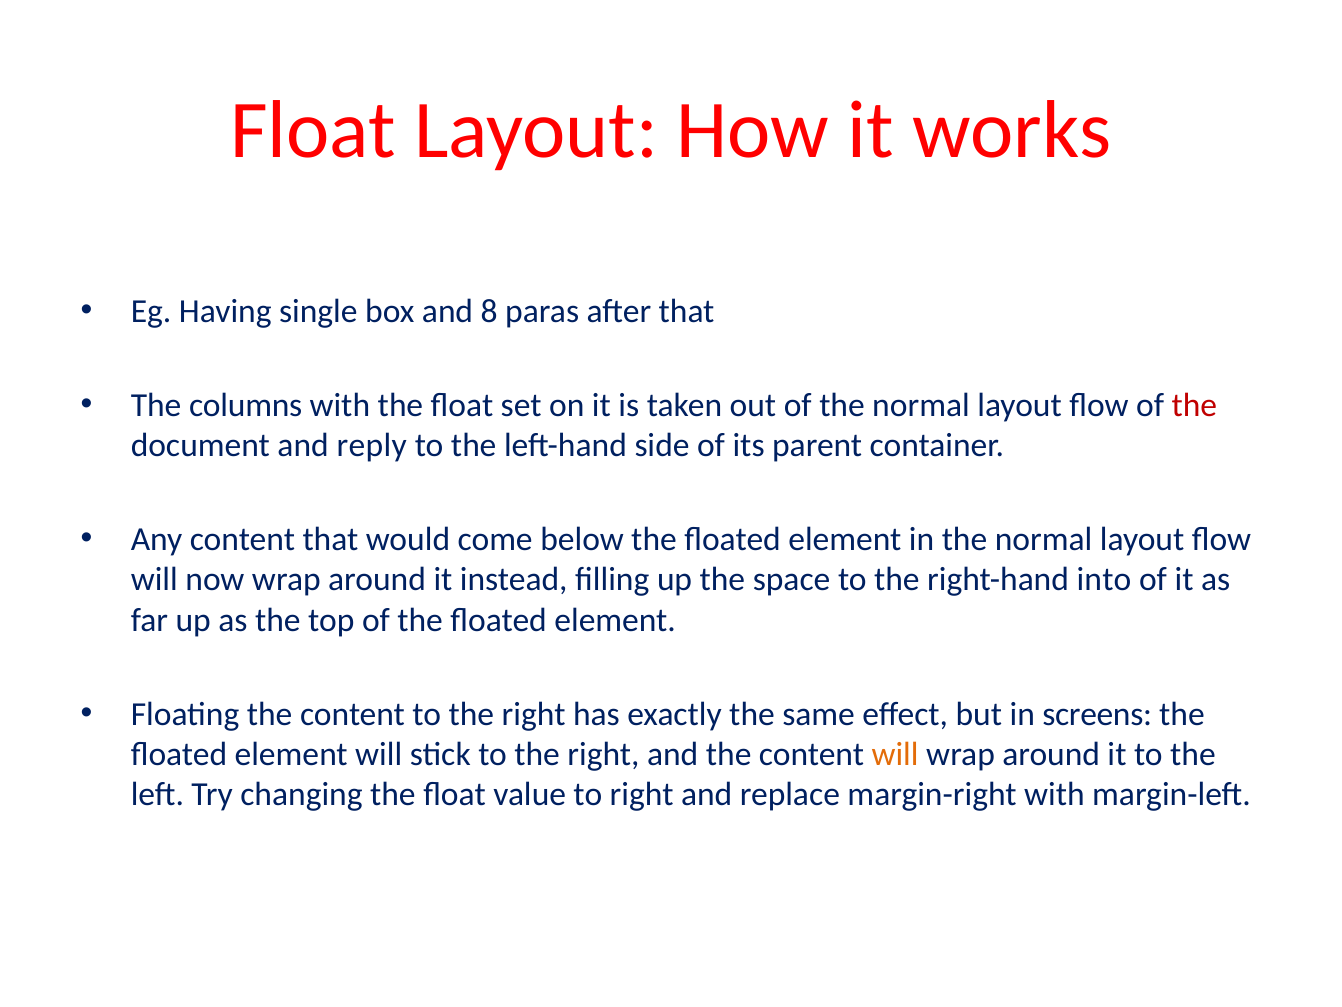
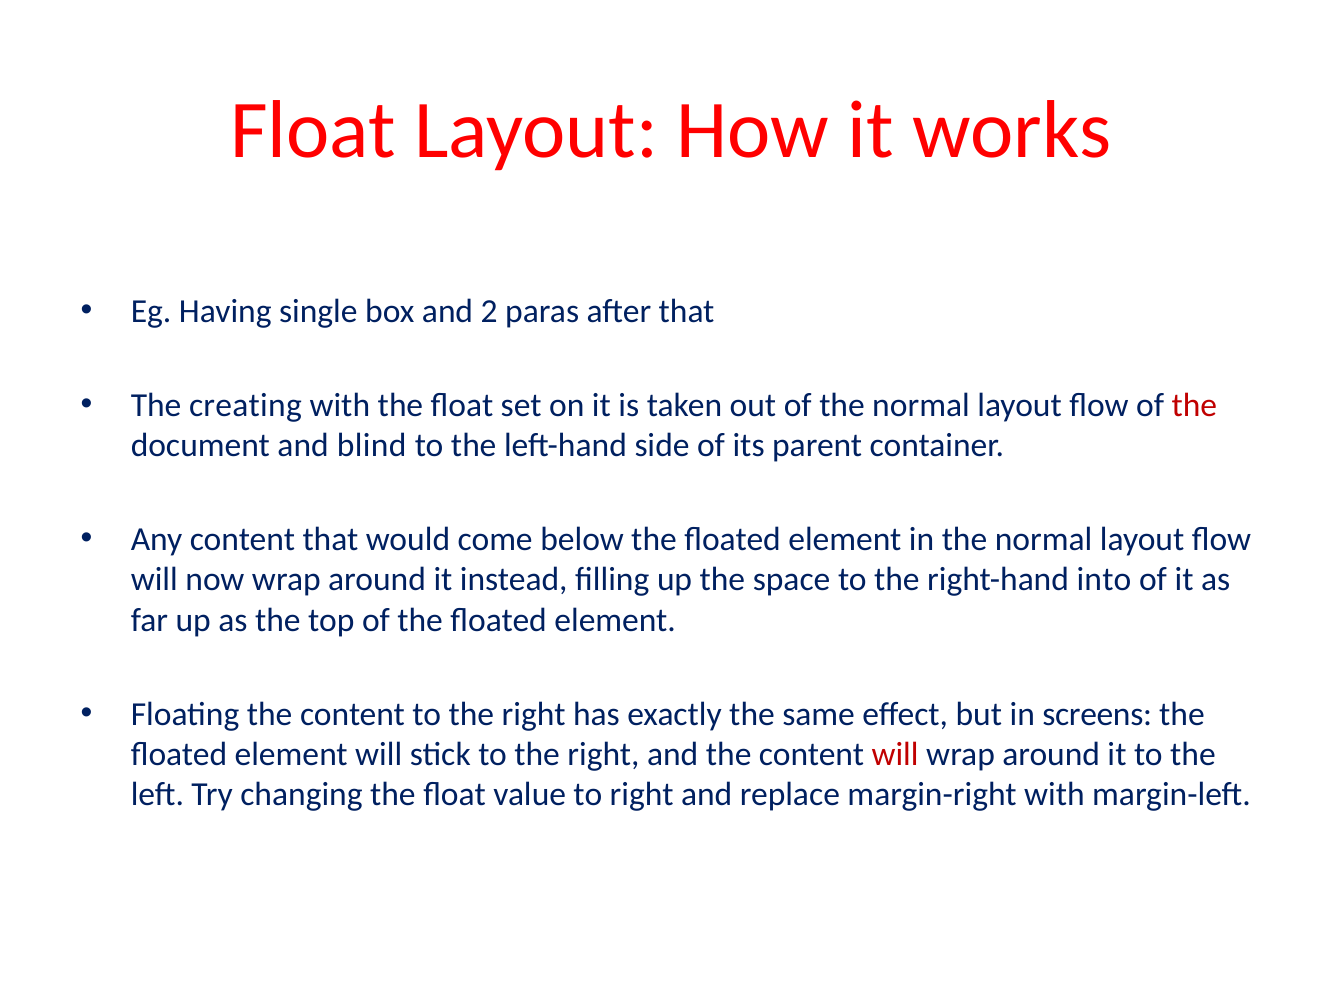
8: 8 -> 2
columns: columns -> creating
reply: reply -> blind
will at (895, 754) colour: orange -> red
